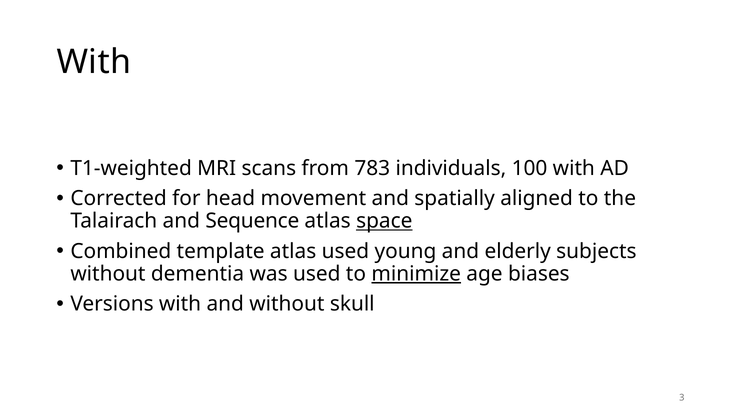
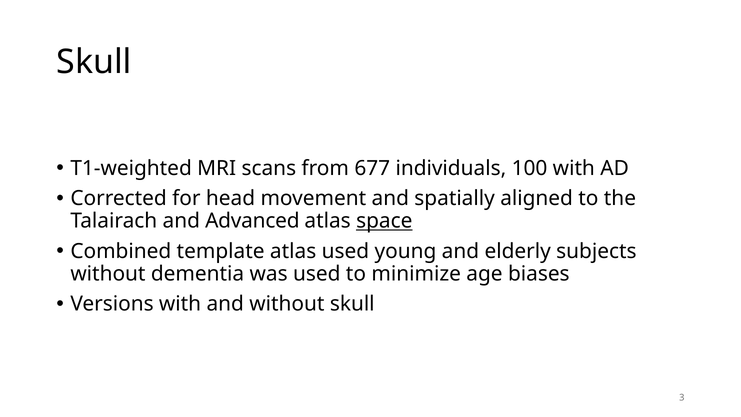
With at (94, 62): With -> Skull
783: 783 -> 677
Sequence: Sequence -> Advanced
minimize underline: present -> none
